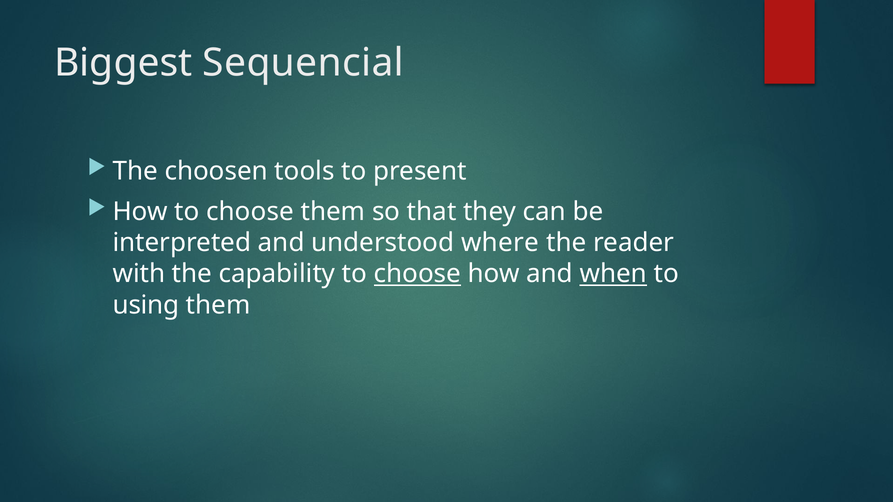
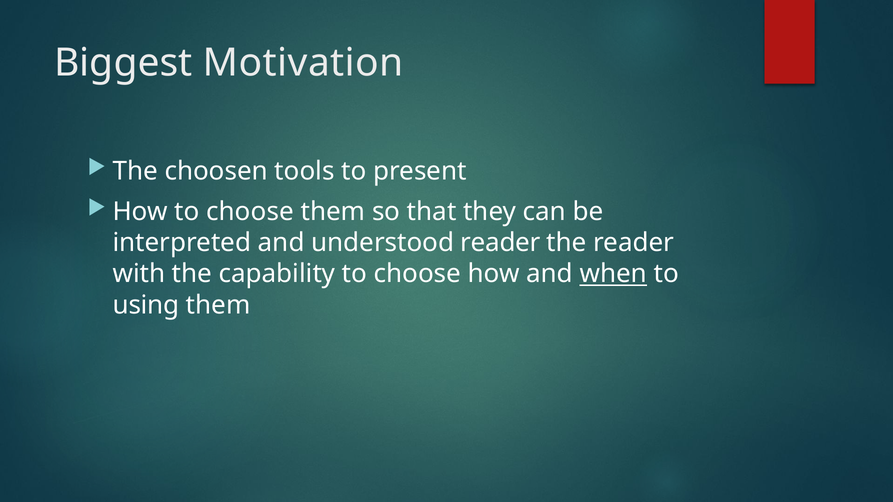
Sequencial: Sequencial -> Motivation
understood where: where -> reader
choose at (417, 274) underline: present -> none
